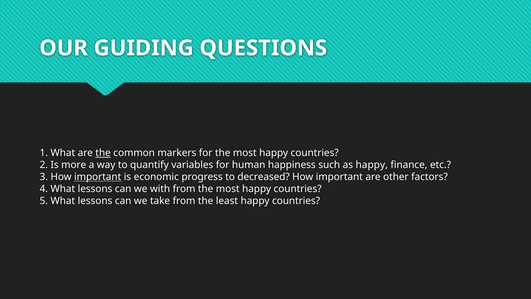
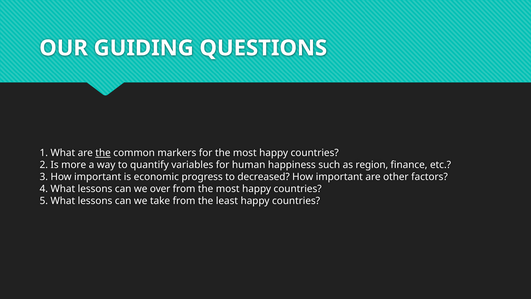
as happy: happy -> region
important at (98, 177) underline: present -> none
with: with -> over
